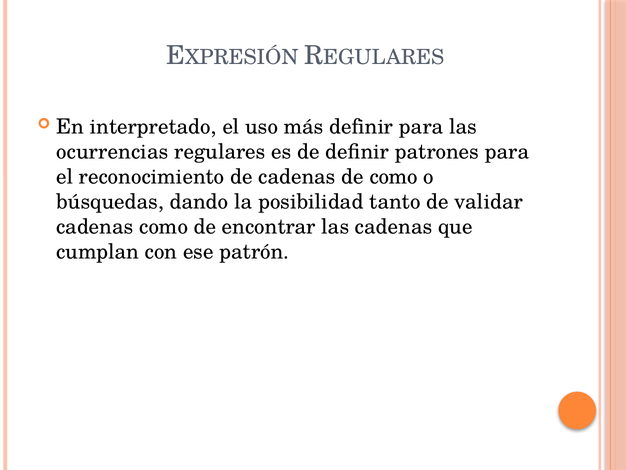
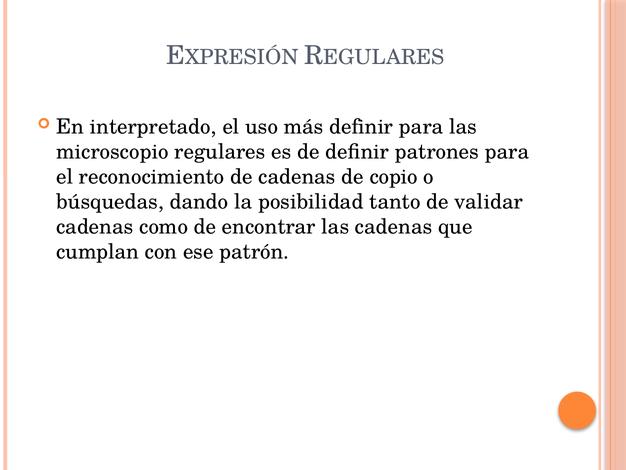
ocurrencias: ocurrencias -> microscopio
de como: como -> copio
